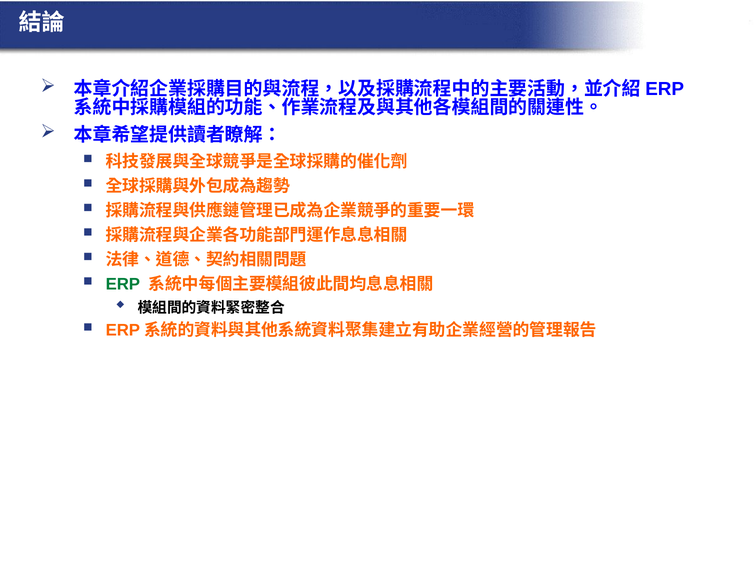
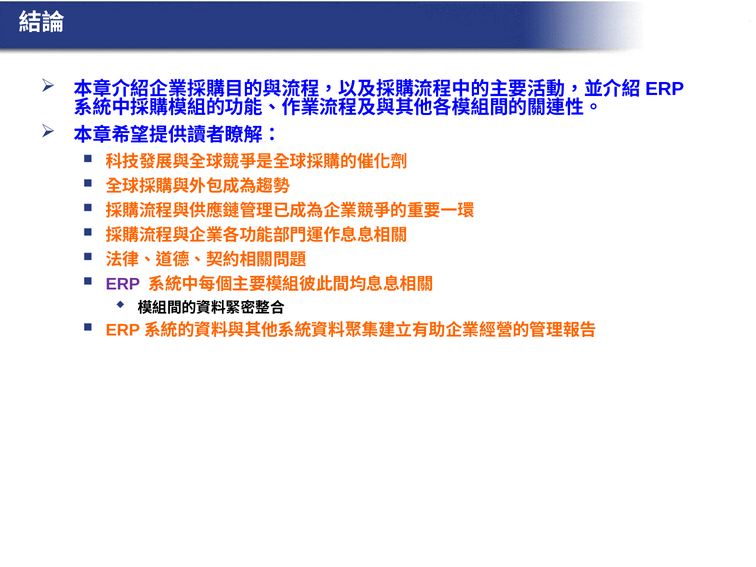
ERP colour: green -> purple
